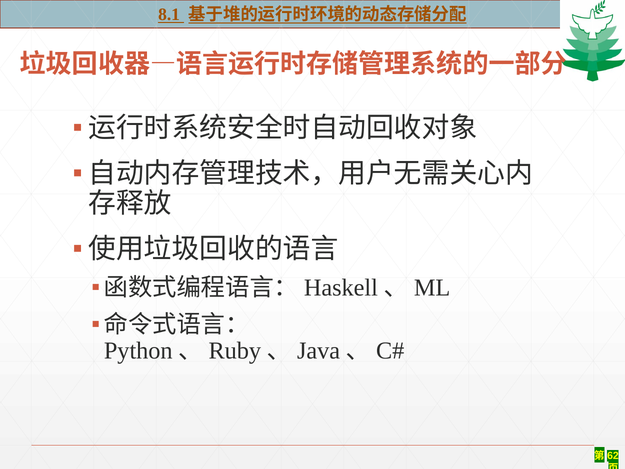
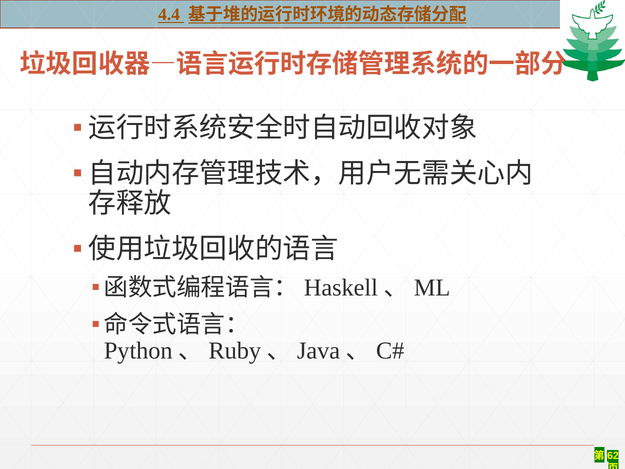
8.1: 8.1 -> 4.4
